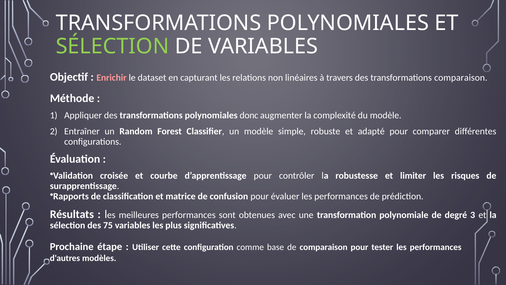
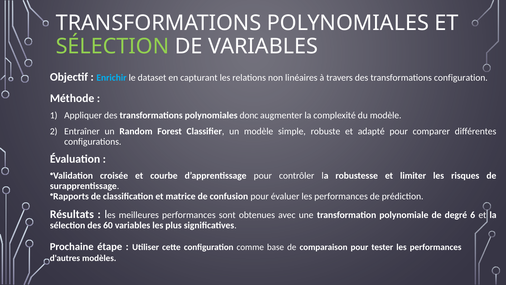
Enrichir colour: pink -> light blue
transformations comparaison: comparaison -> configuration
3: 3 -> 6
75: 75 -> 60
